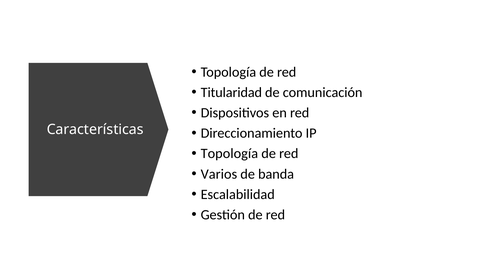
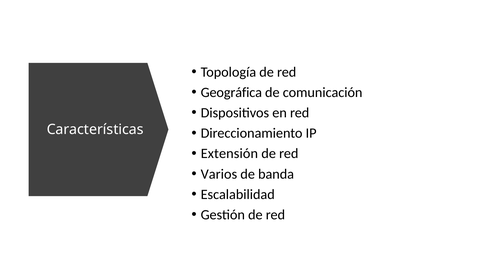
Titularidad: Titularidad -> Geográfica
Topología at (229, 154): Topología -> Extensión
